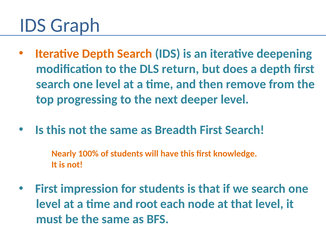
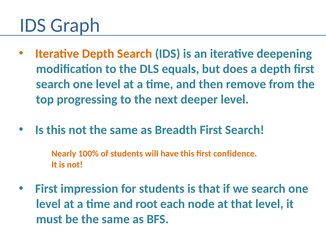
return: return -> equals
knowledge: knowledge -> confidence
